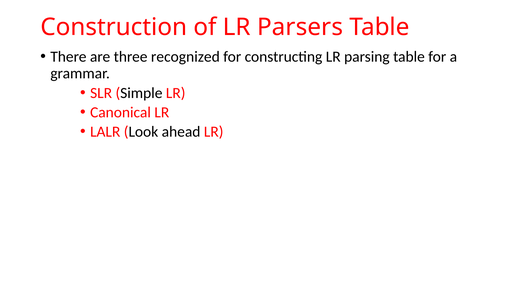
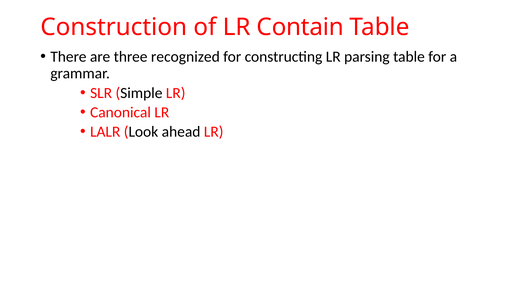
Parsers: Parsers -> Contain
